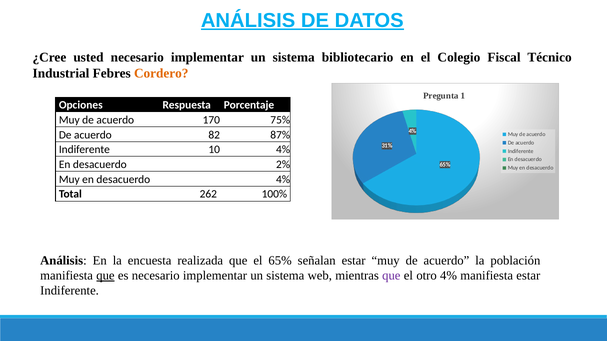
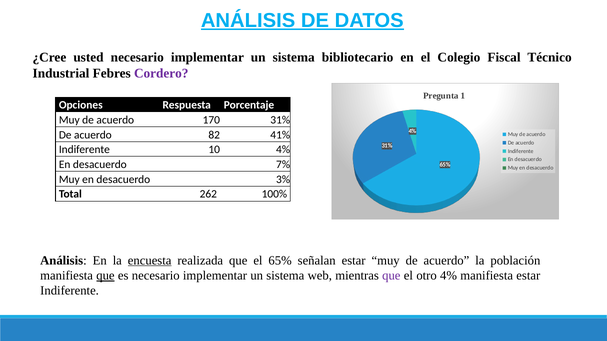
Cordero colour: orange -> purple
170 75%: 75% -> 31%
87%: 87% -> 41%
2%: 2% -> 7%
desacuerdo 4%: 4% -> 3%
encuesta underline: none -> present
